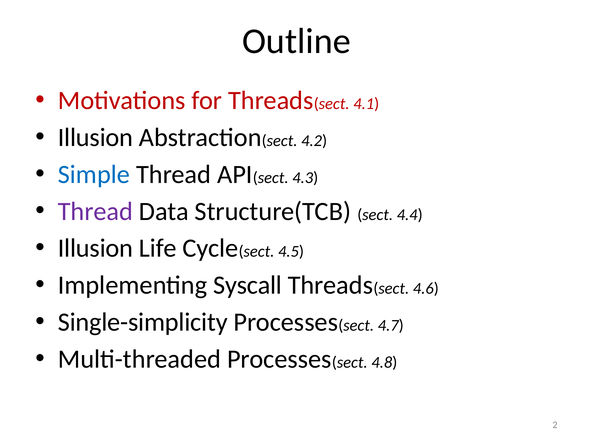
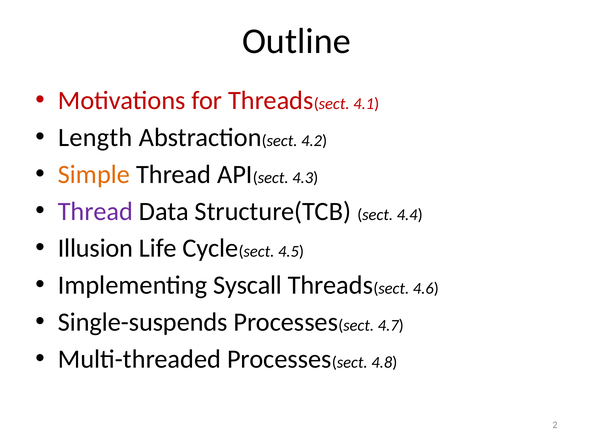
Illusion at (95, 137): Illusion -> Length
Simple colour: blue -> orange
Single-simplicity: Single-simplicity -> Single-suspends
